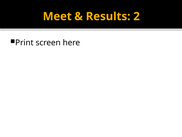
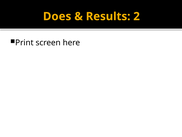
Meet: Meet -> Does
